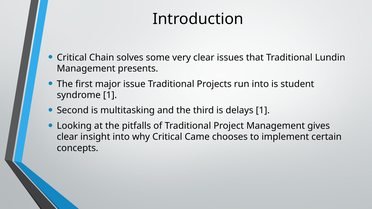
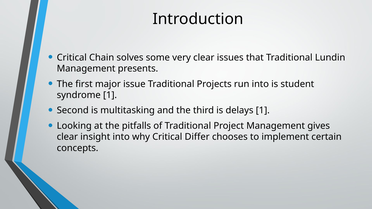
Came: Came -> Differ
